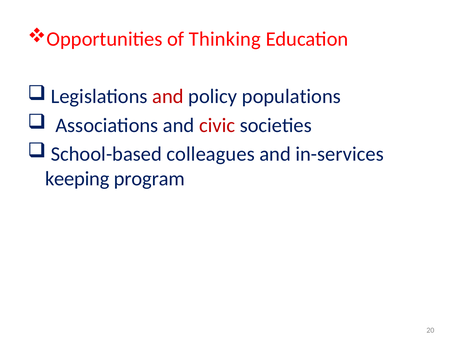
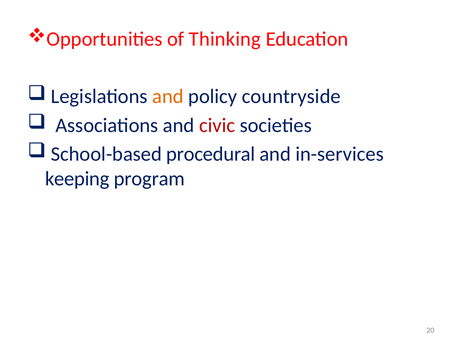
and at (168, 97) colour: red -> orange
populations: populations -> countryside
colleagues: colleagues -> procedural
